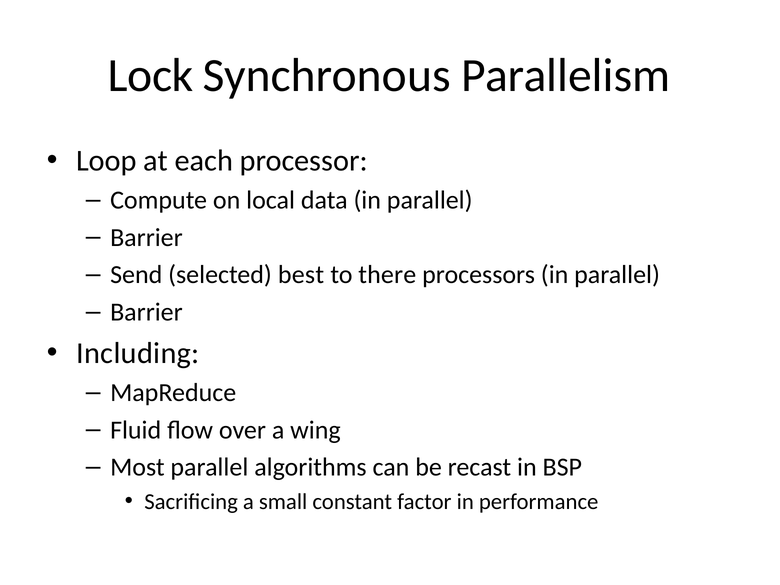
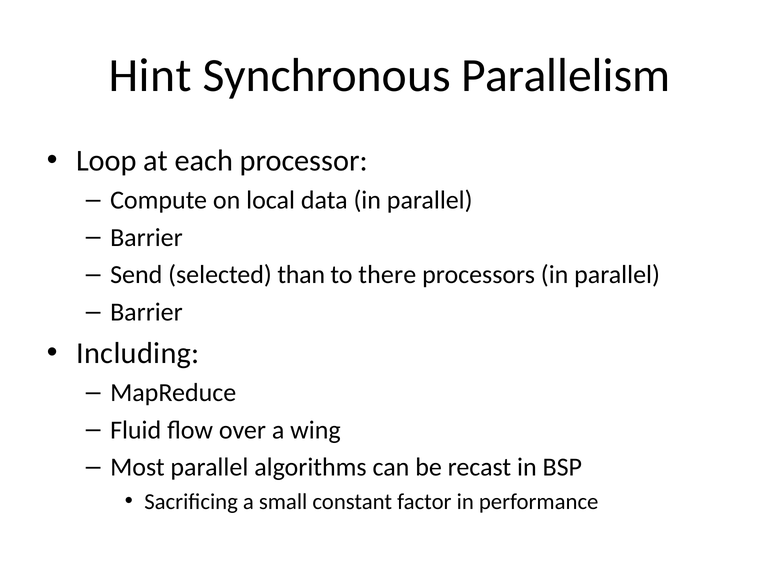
Lock: Lock -> Hint
best: best -> than
